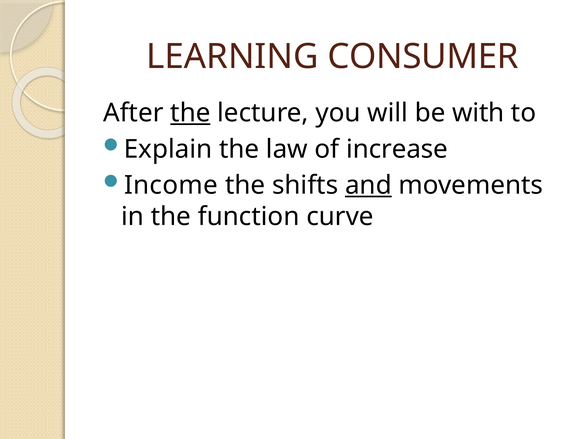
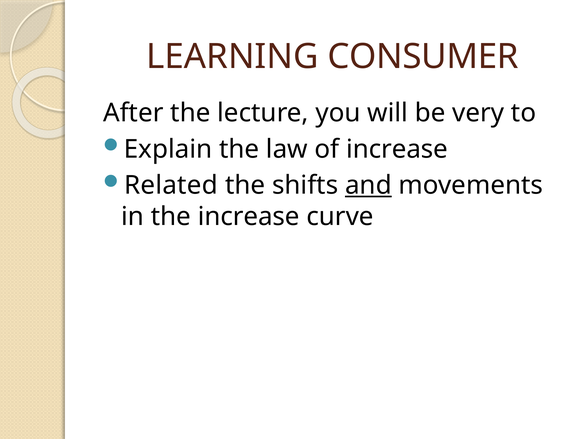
the at (190, 113) underline: present -> none
with: with -> very
Income: Income -> Related
the function: function -> increase
